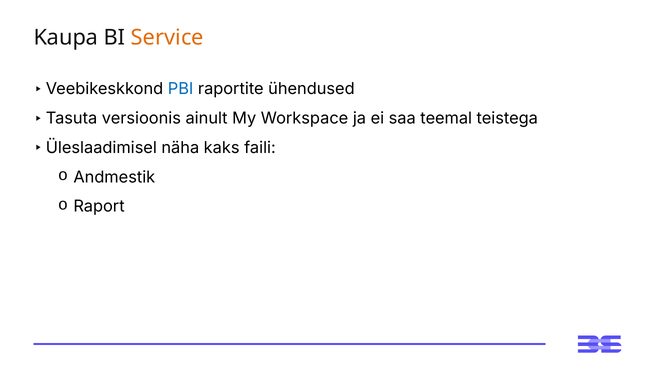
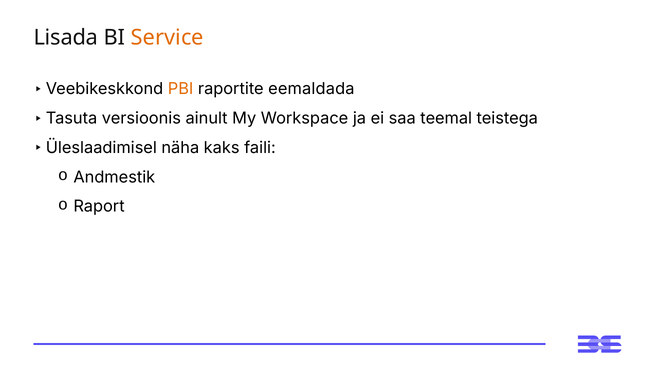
Kaupa: Kaupa -> Lisada
PBI colour: blue -> orange
ühendused: ühendused -> eemaldada
